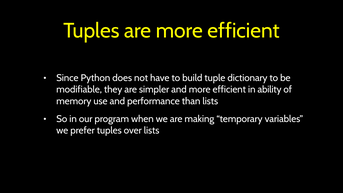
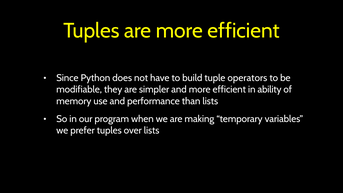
dictionary: dictionary -> operators
